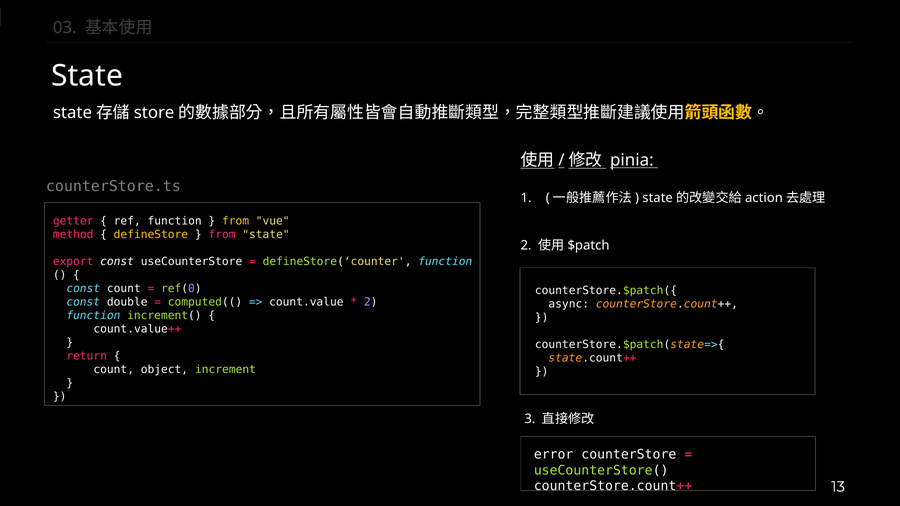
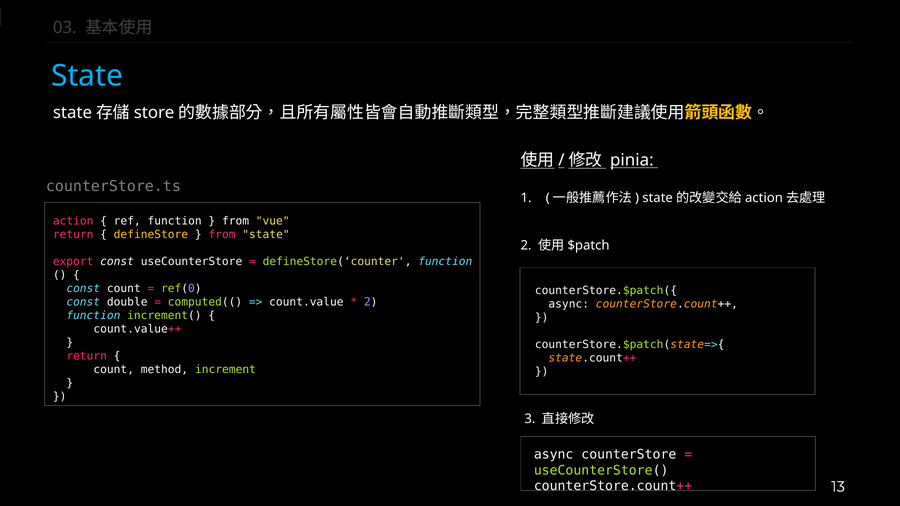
State at (87, 76) colour: white -> light blue
getter: getter -> action
from at (236, 221) colour: yellow -> white
method at (73, 235): method -> return
object: object -> method
error at (554, 455): error -> async
